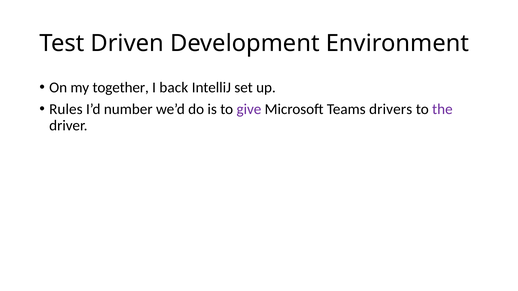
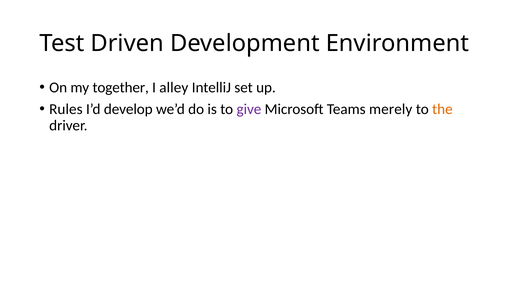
back: back -> alley
number: number -> develop
drivers: drivers -> merely
the colour: purple -> orange
